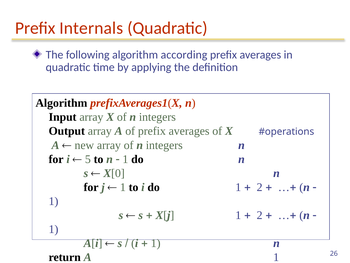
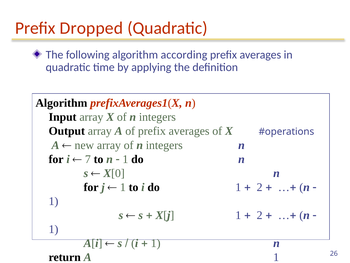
Internals: Internals -> Dropped
5: 5 -> 7
